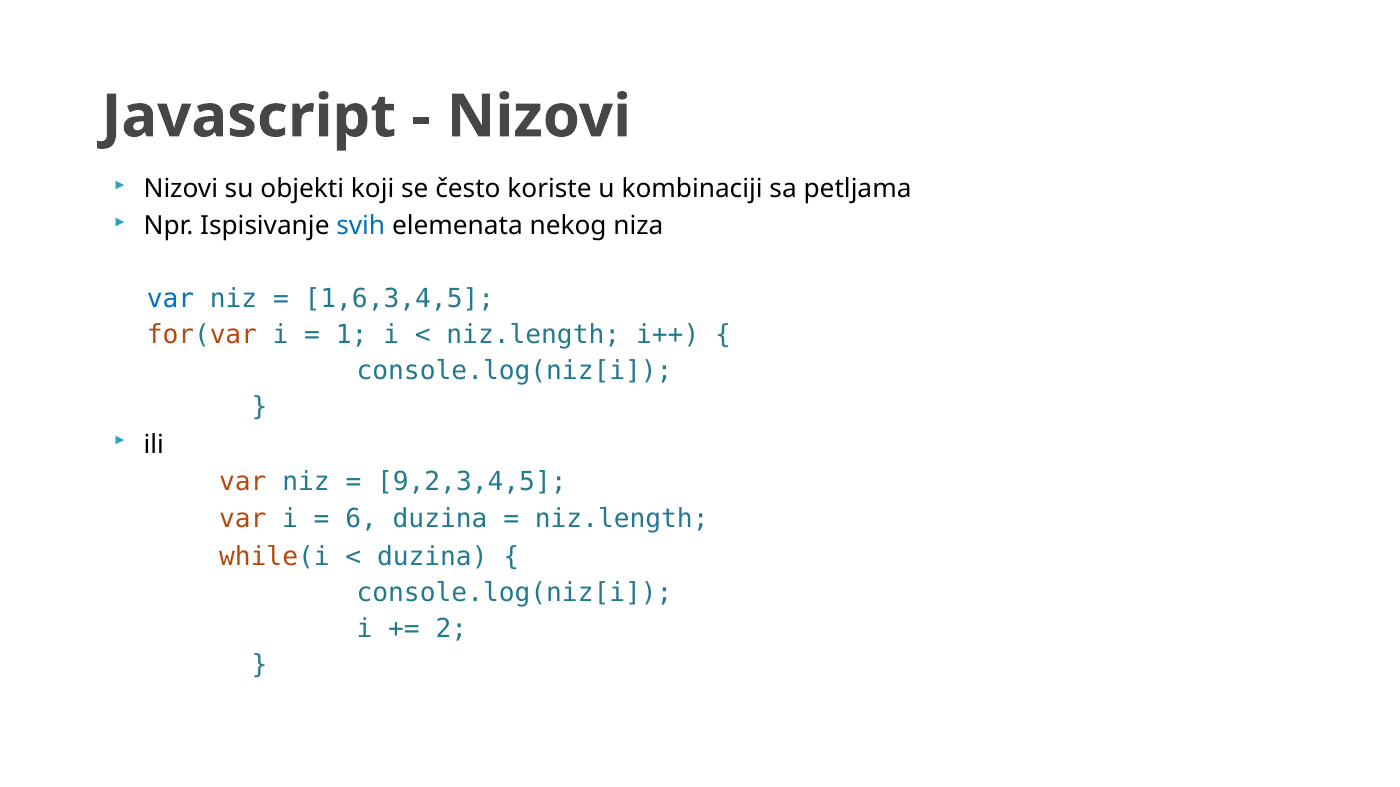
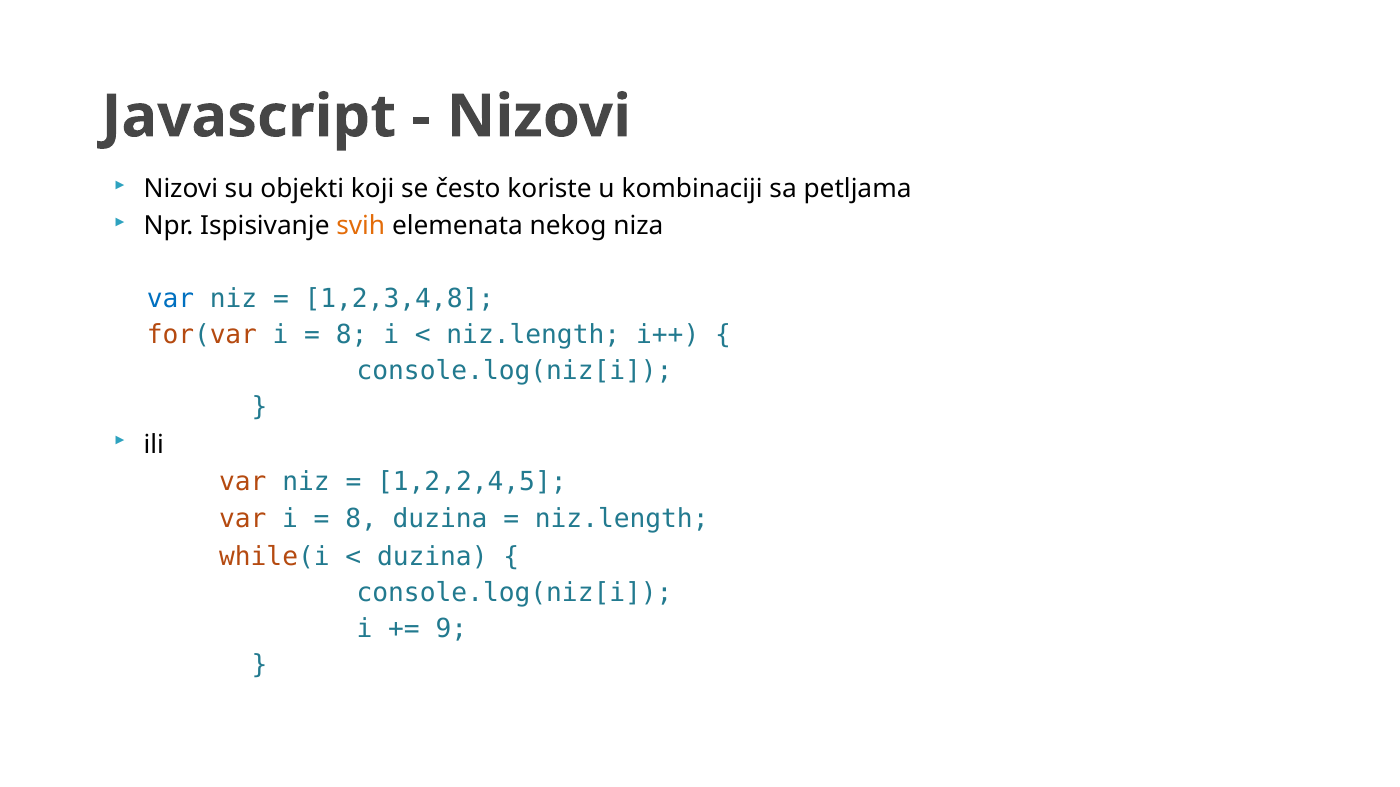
svih colour: blue -> orange
1,6,3,4,5: 1,6,3,4,5 -> 1,2,3,4,8
1 at (352, 335): 1 -> 8
9,2,3,4,5: 9,2,3,4,5 -> 1,2,2,4,5
6 at (361, 519): 6 -> 8
2: 2 -> 9
